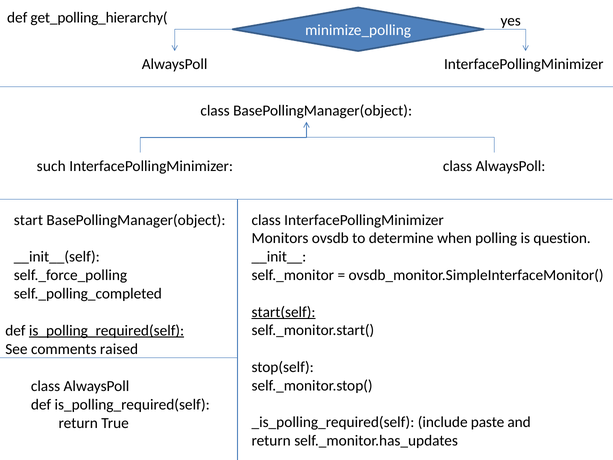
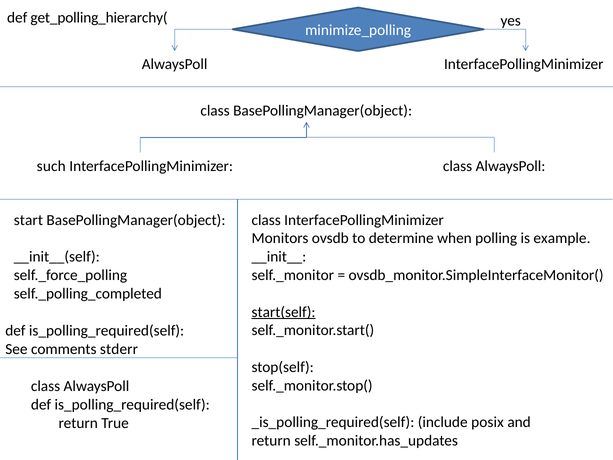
question: question -> example
is_polling_required(self at (107, 330) underline: present -> none
raised: raised -> stderr
paste: paste -> posix
